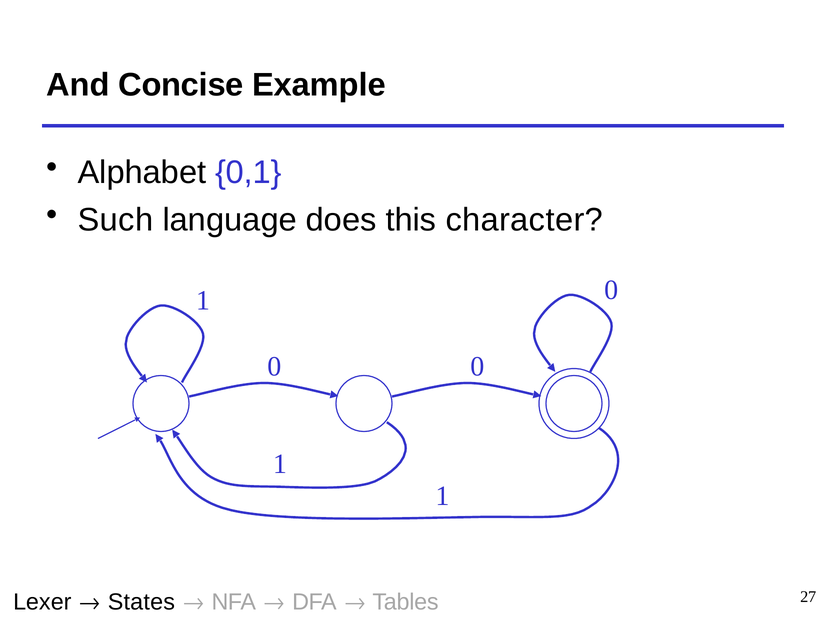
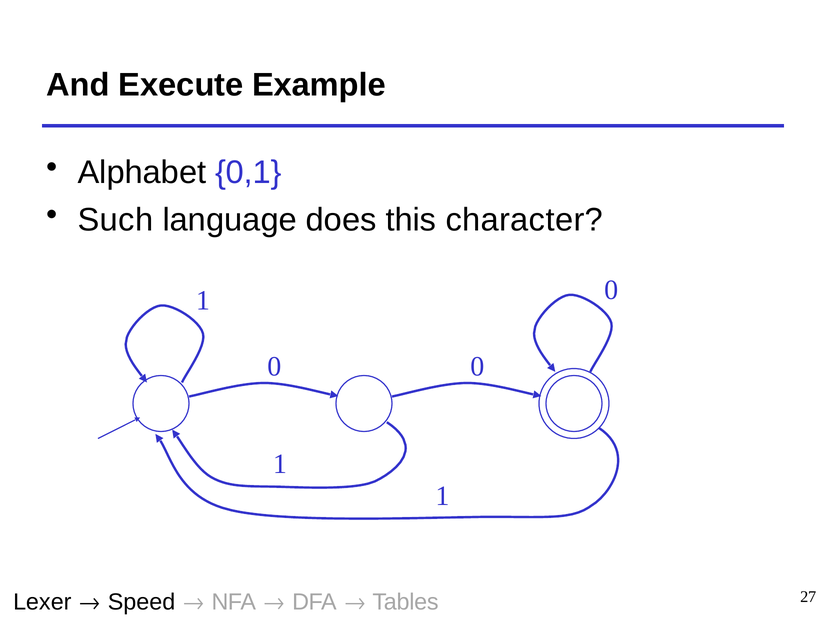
Concise: Concise -> Execute
States: States -> Speed
